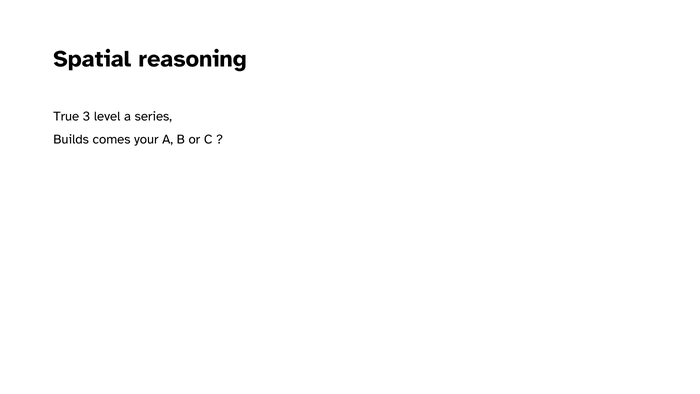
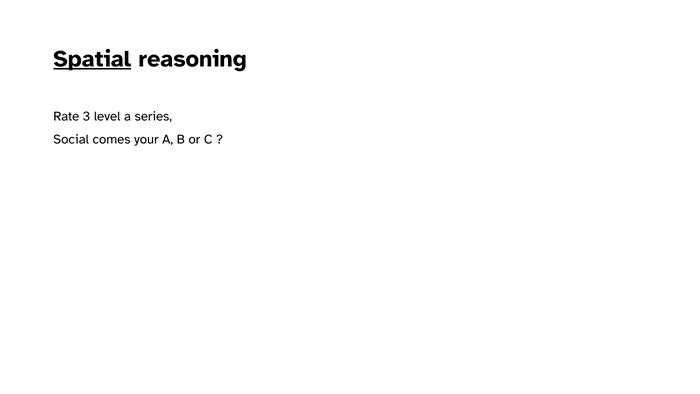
Spatial underline: none -> present
True: True -> Rate
Builds: Builds -> Social
